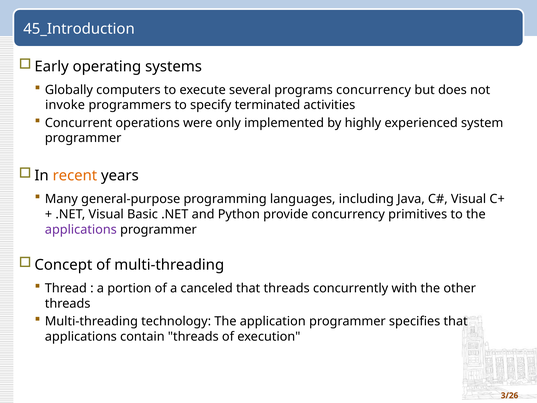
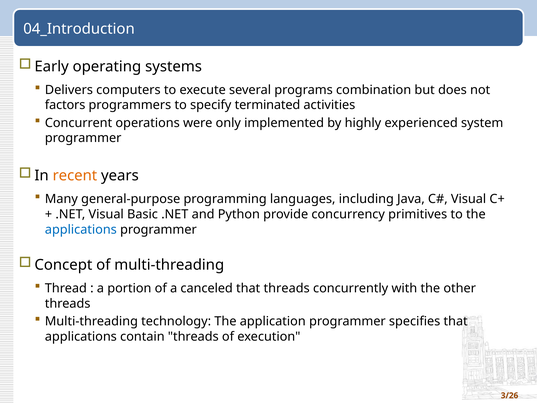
45_Introduction: 45_Introduction -> 04_Introduction
Globally: Globally -> Delivers
programs concurrency: concurrency -> combination
invoke: invoke -> factors
applications at (81, 229) colour: purple -> blue
